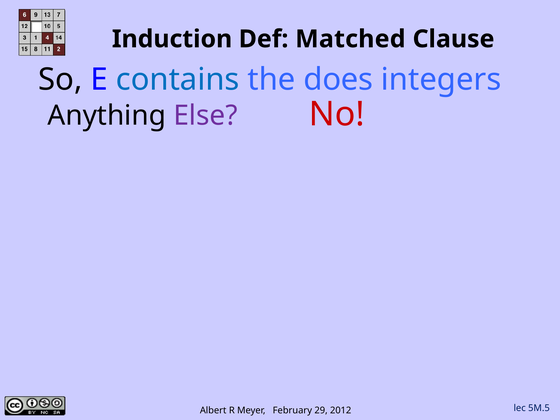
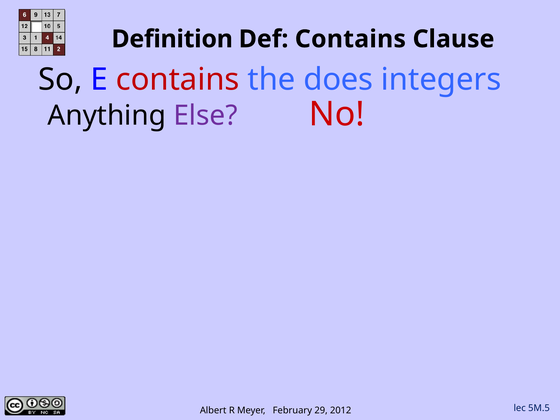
Induction: Induction -> Definition
Def Matched: Matched -> Contains
contains at (178, 80) colour: blue -> red
